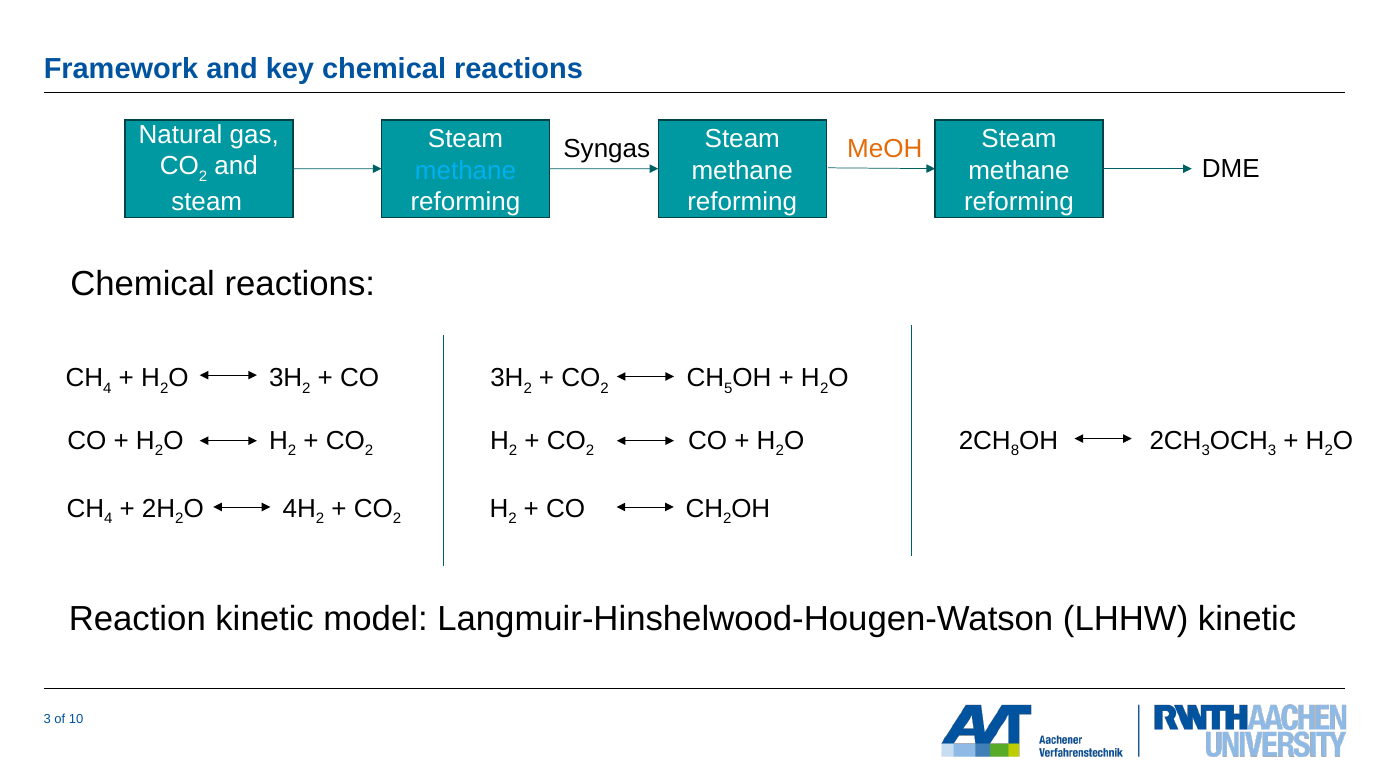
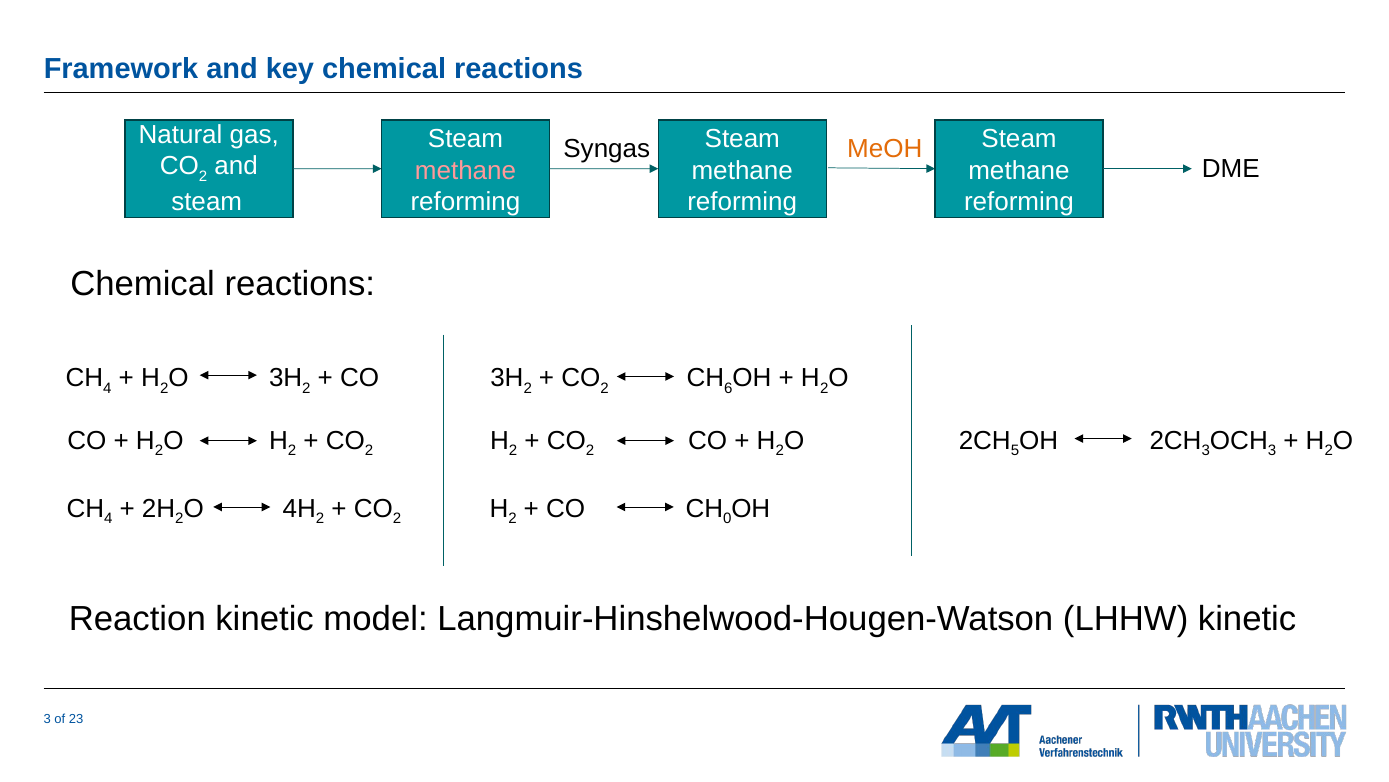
methane at (466, 170) colour: light blue -> pink
5: 5 -> 6
8: 8 -> 5
2 at (727, 518): 2 -> 0
10: 10 -> 23
